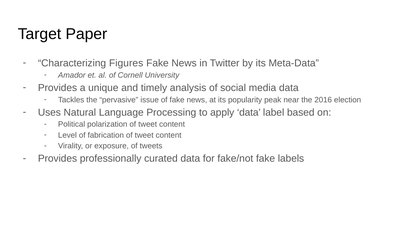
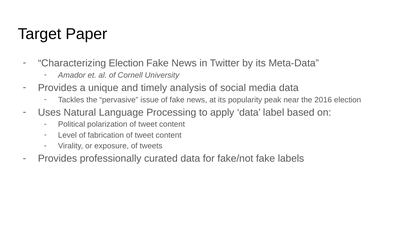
Characterizing Figures: Figures -> Election
